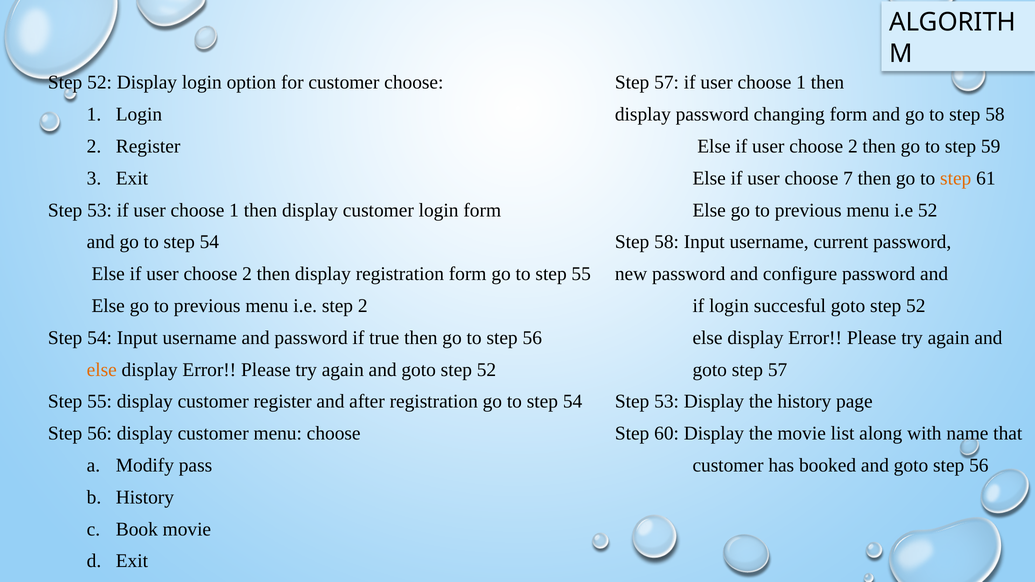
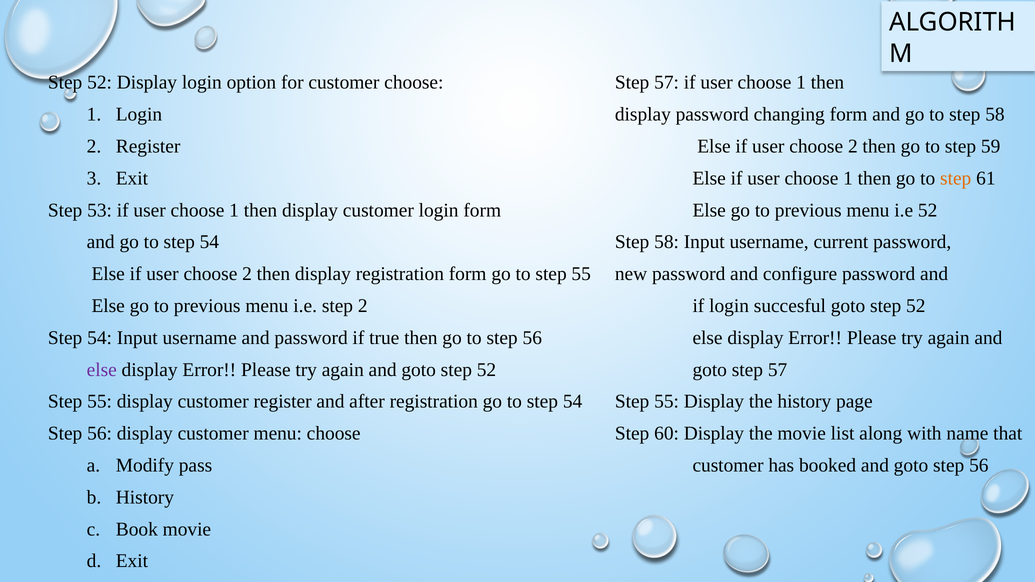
7 at (848, 178): 7 -> 1
else at (102, 370) colour: orange -> purple
53 at (667, 402): 53 -> 55
